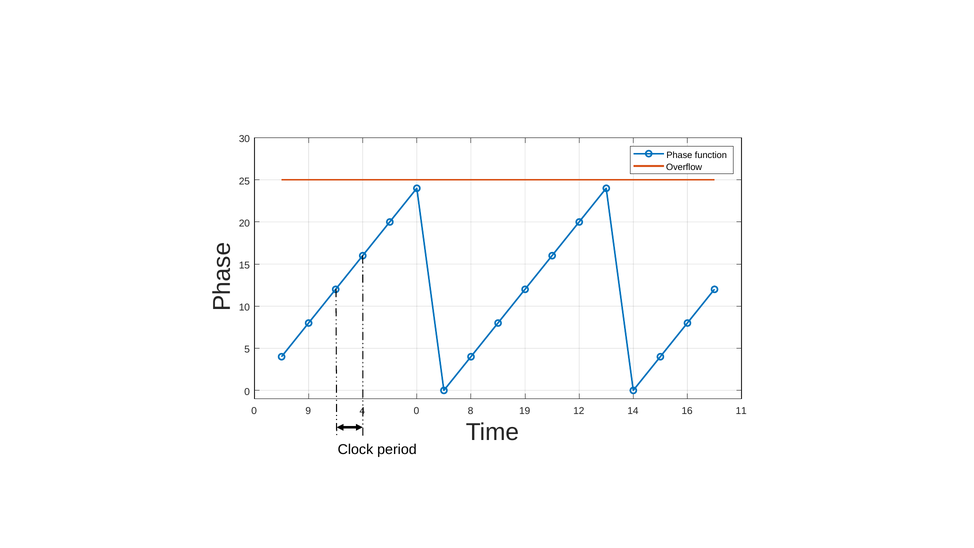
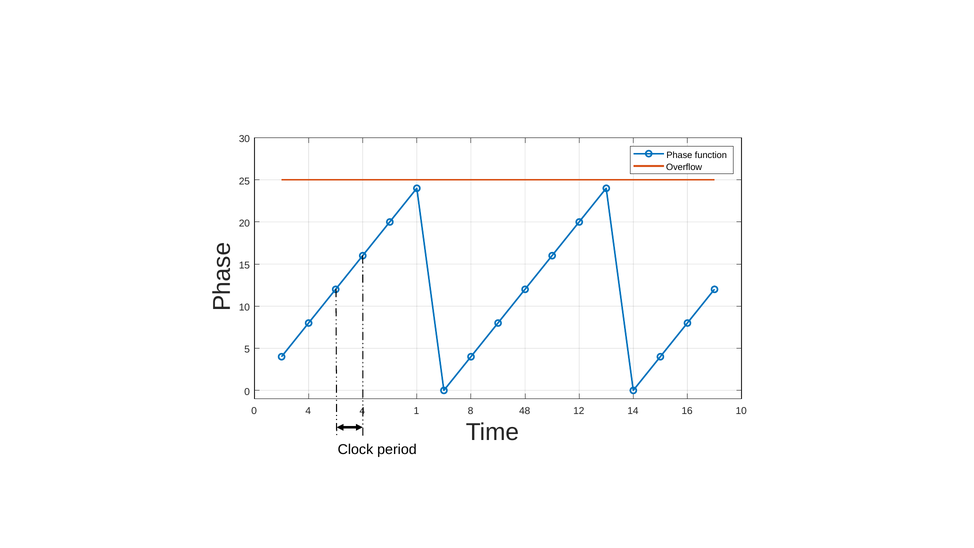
0 9: 9 -> 4
4 0: 0 -> 1
19: 19 -> 48
16 11: 11 -> 10
